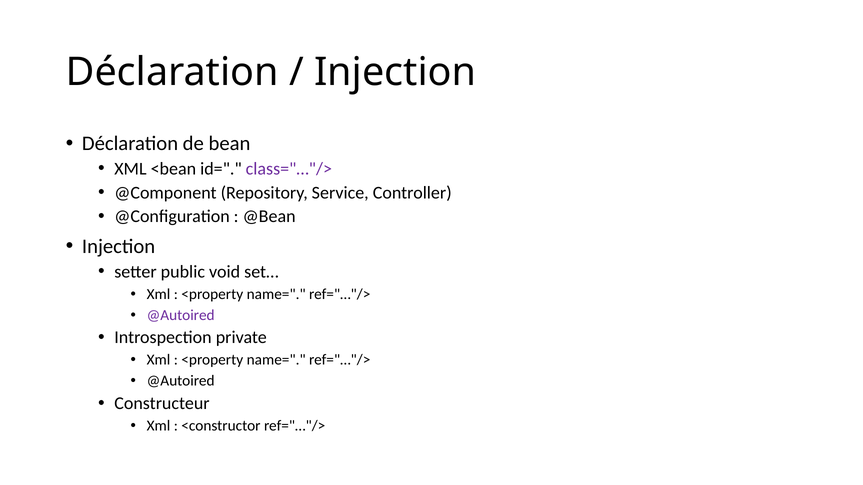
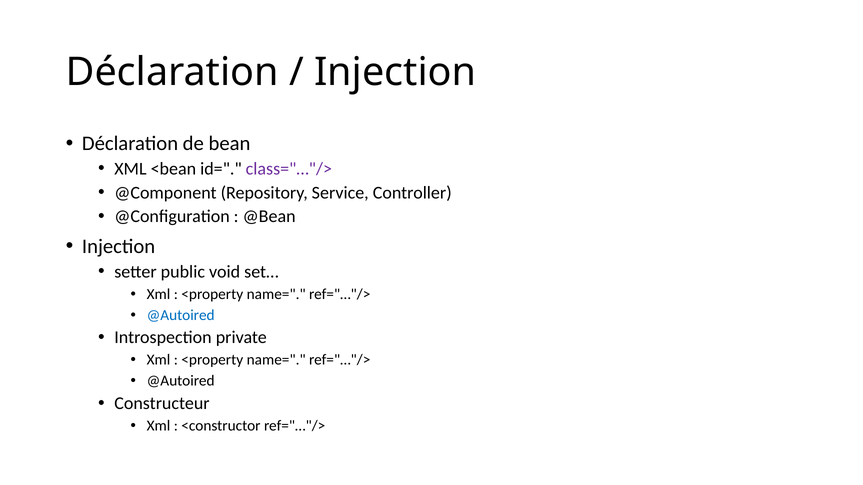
@Autoired at (181, 315) colour: purple -> blue
